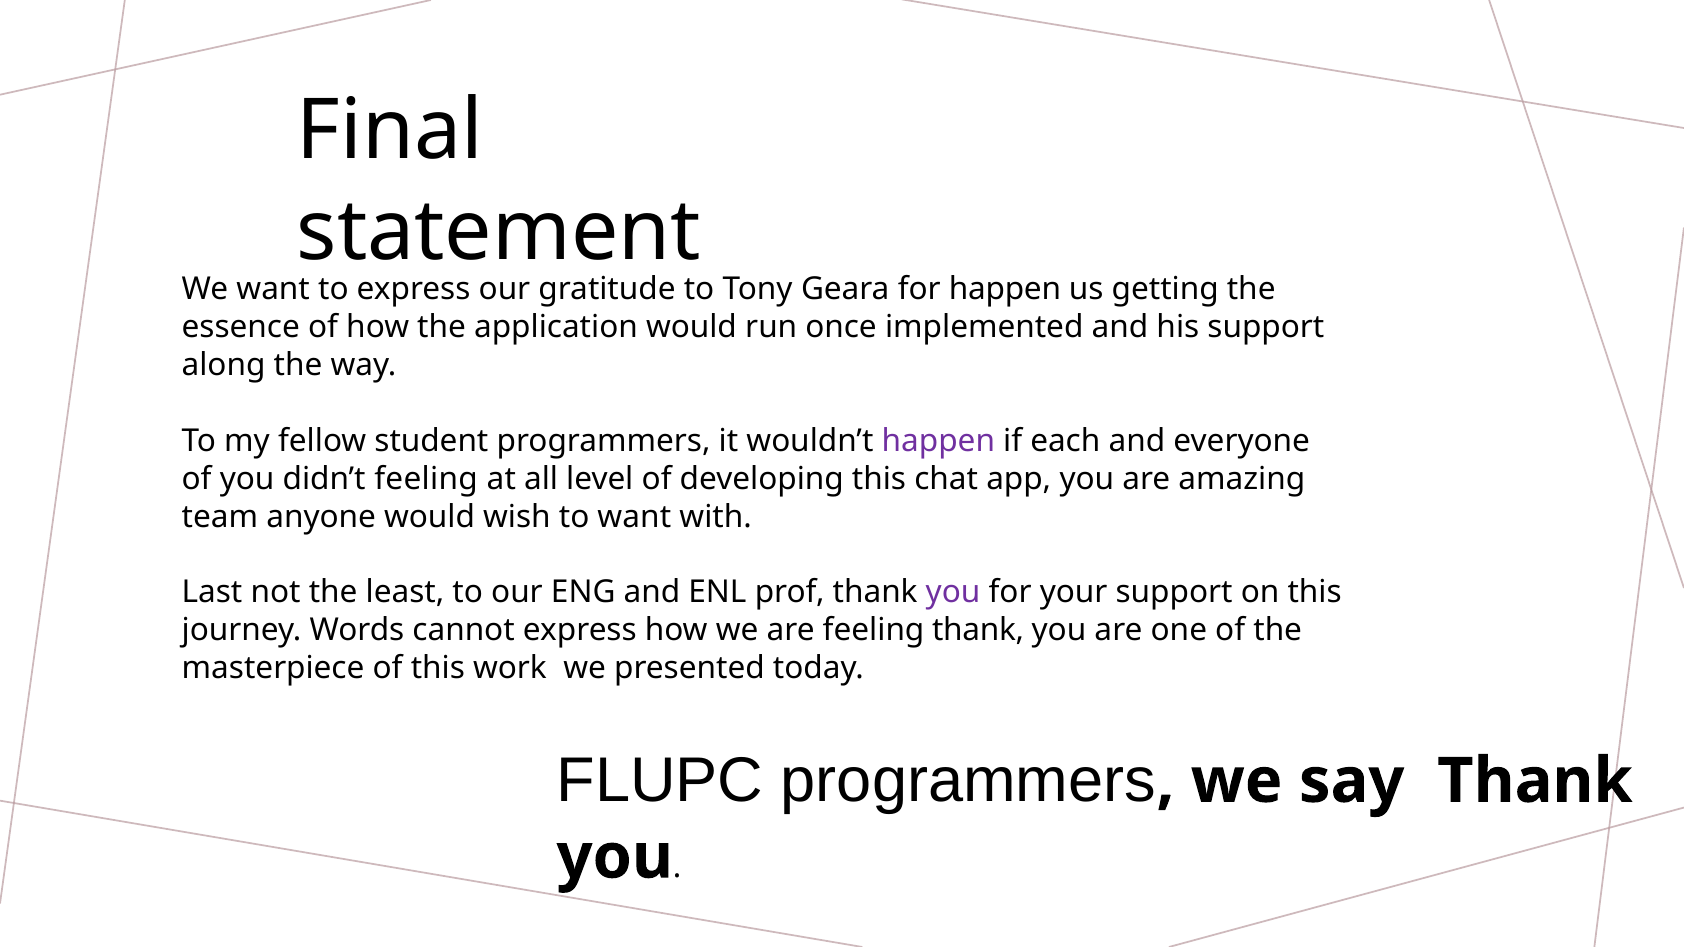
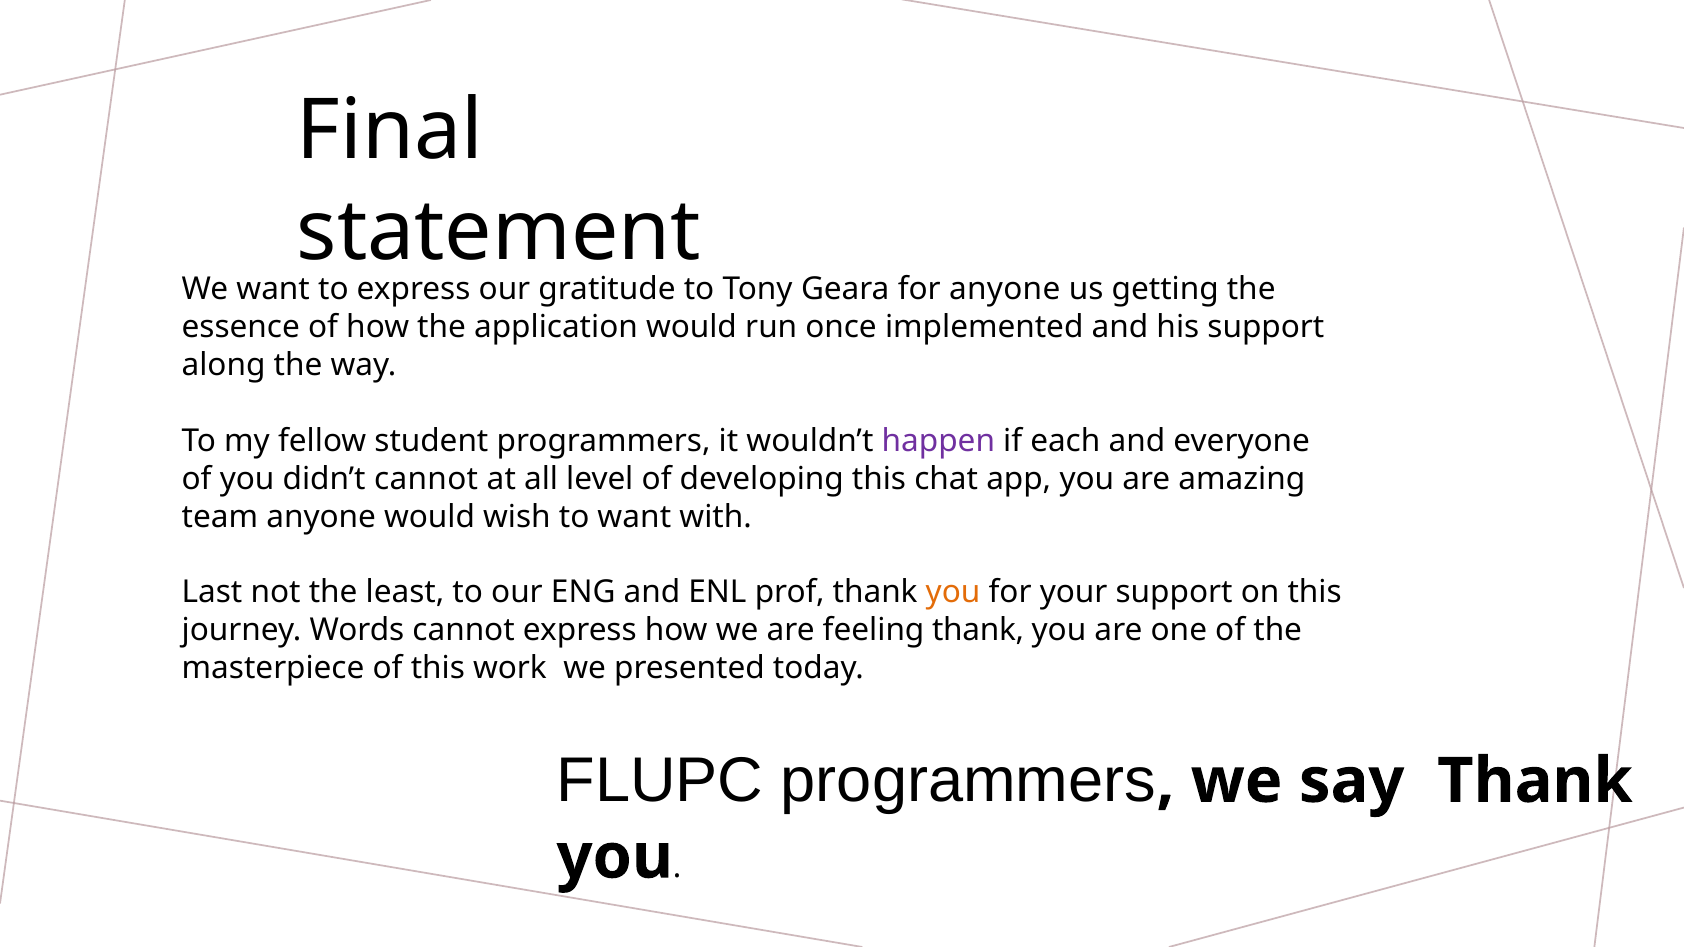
for happen: happen -> anyone
didn’t feeling: feeling -> cannot
you at (953, 593) colour: purple -> orange
